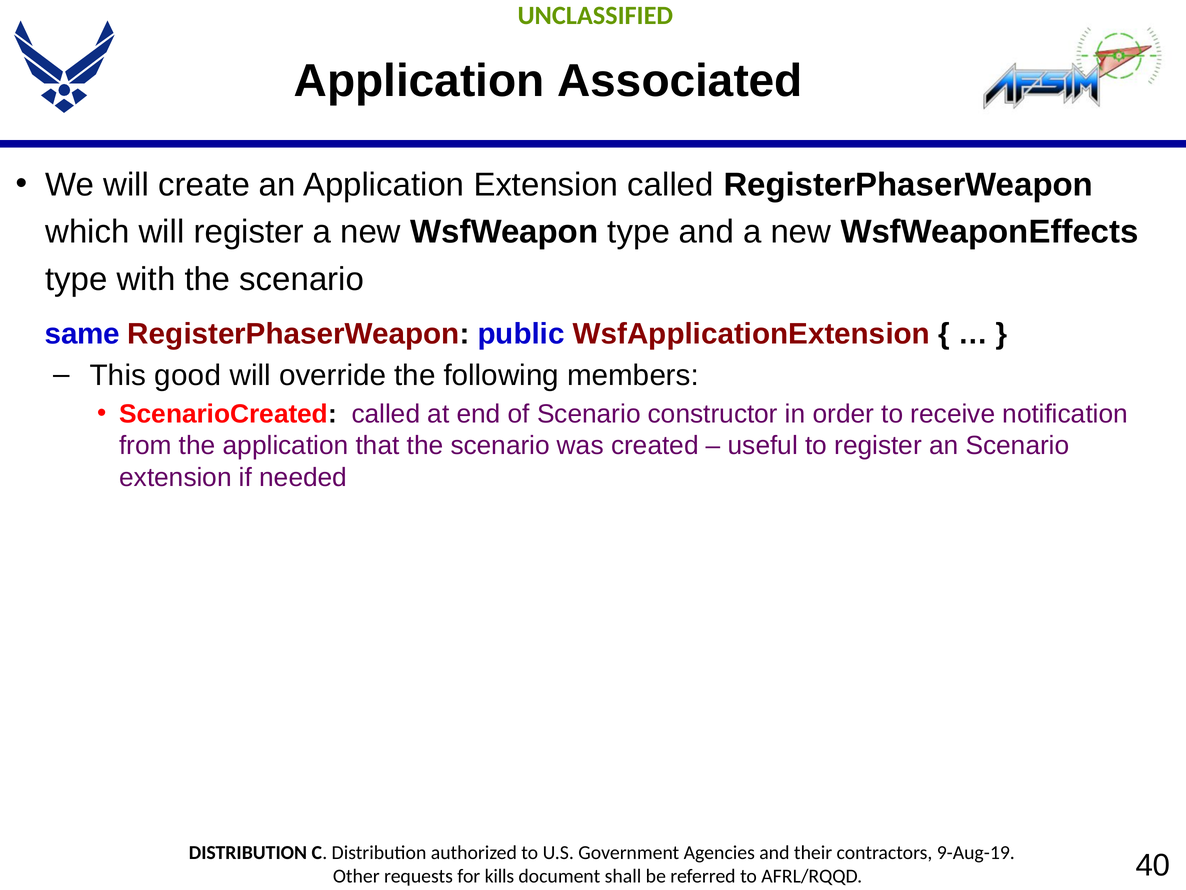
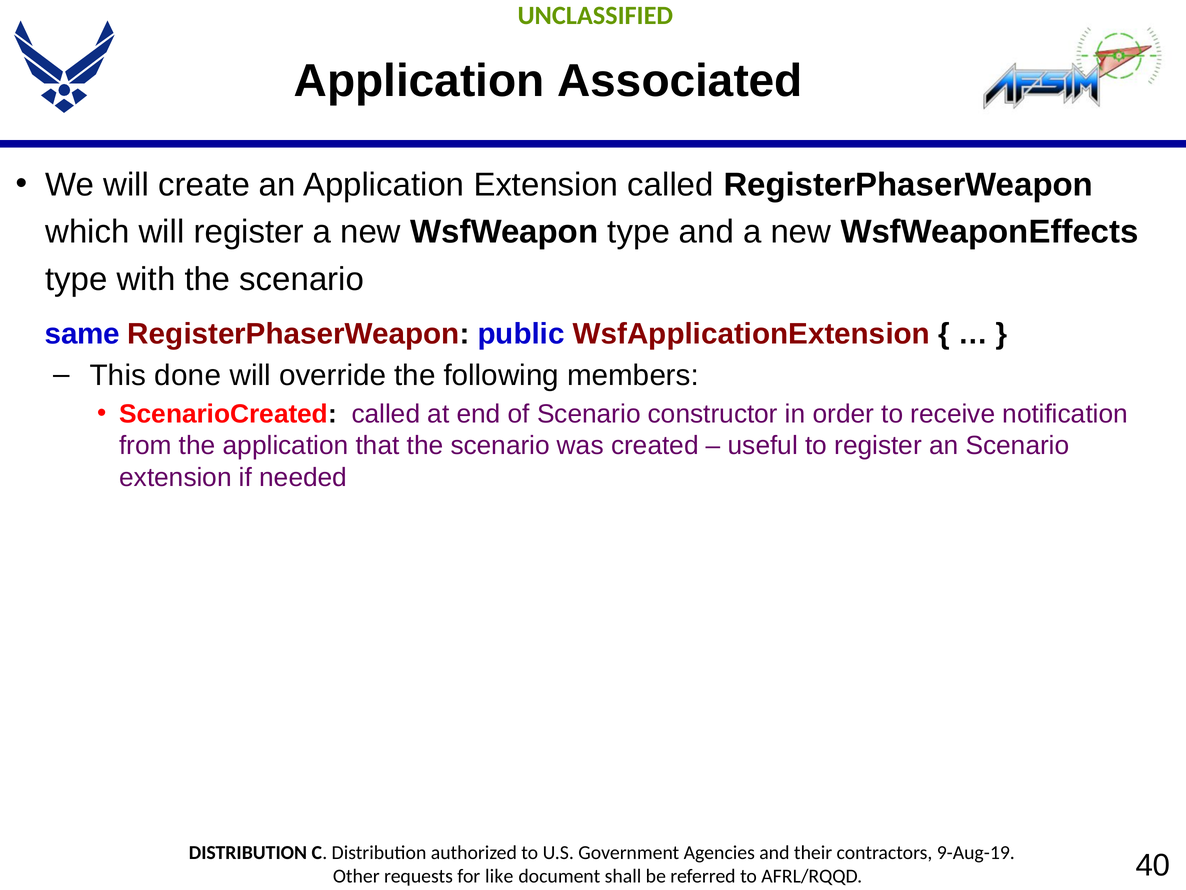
good: good -> done
kills: kills -> like
